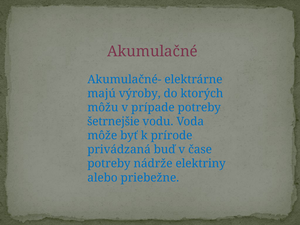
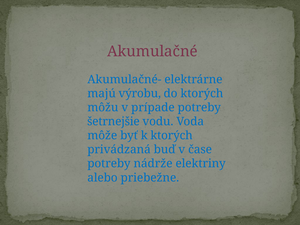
výroby: výroby -> výrobu
k prírode: prírode -> ktorých
